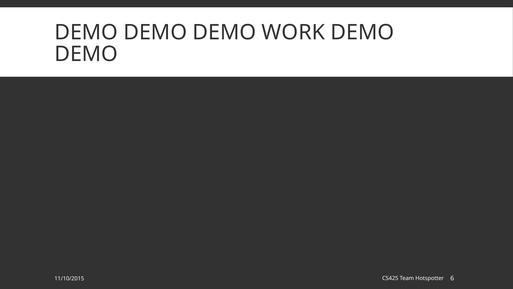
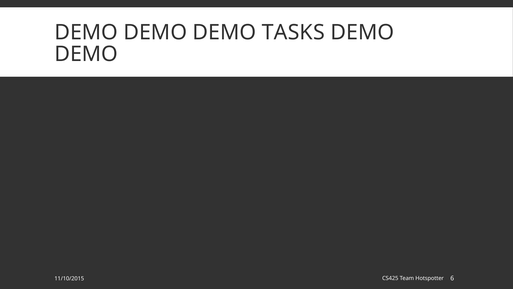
WORK: WORK -> TASKS
